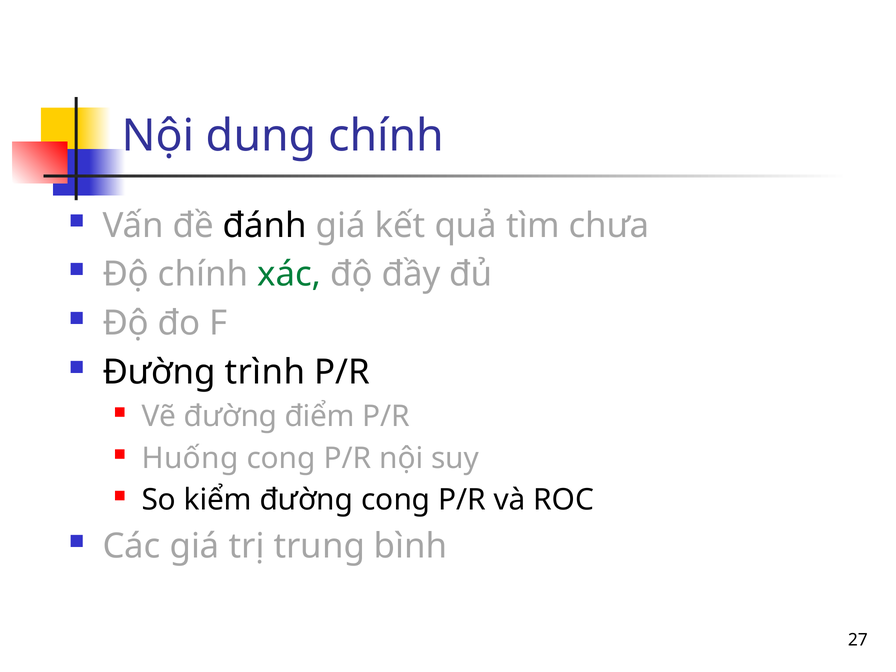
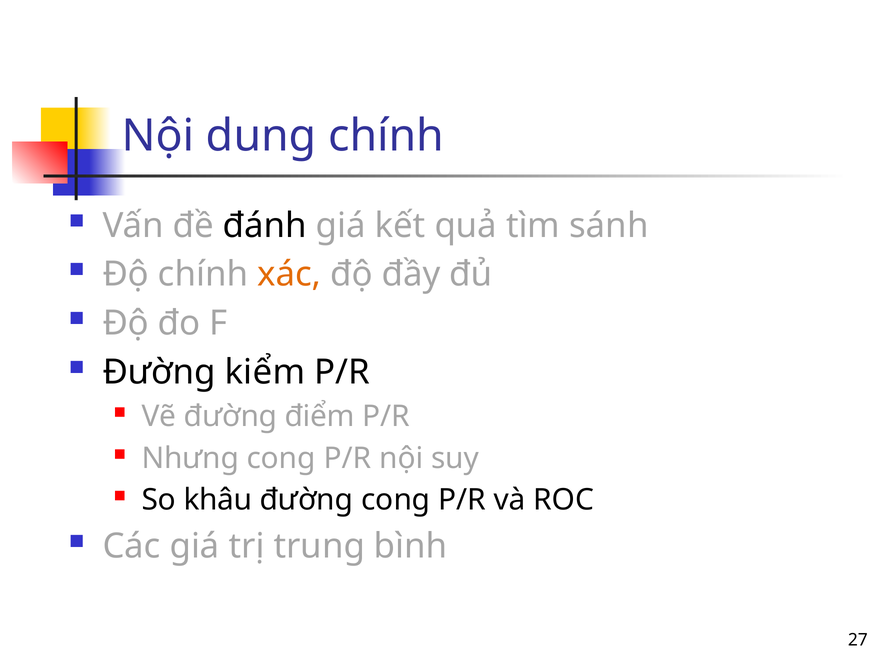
chưa: chưa -> sánh
xác colour: green -> orange
trình: trình -> kiểm
Huống: Huống -> Nhưng
kiểm: kiểm -> khâu
